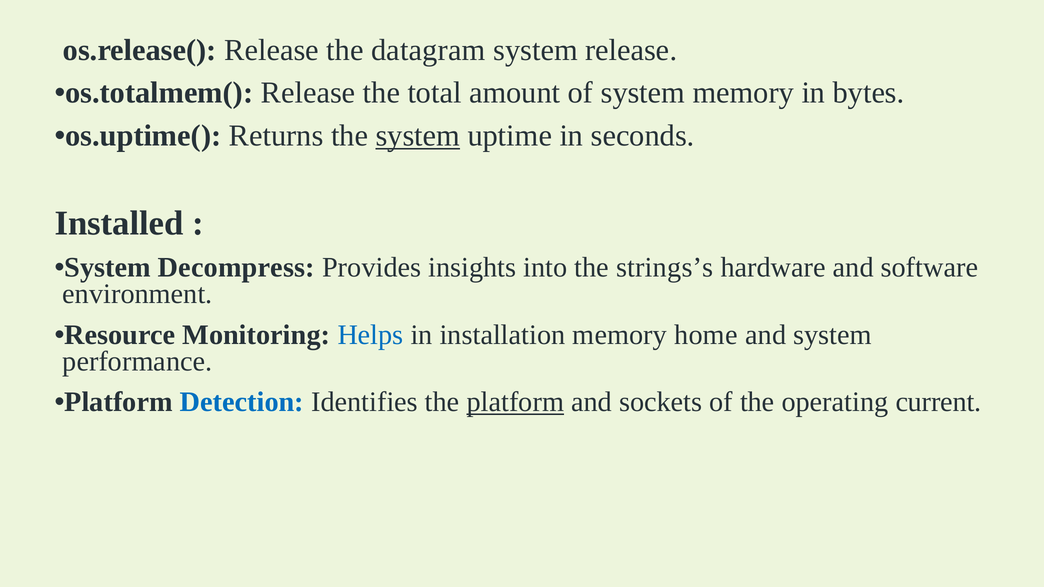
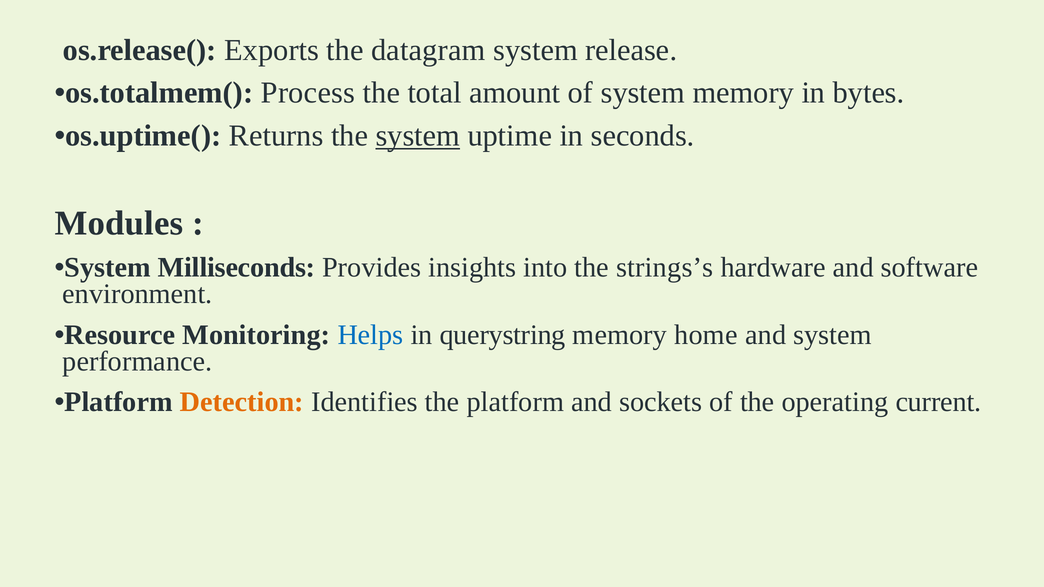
os.release( Release: Release -> Exports
os.totalmem( Release: Release -> Process
Installed: Installed -> Modules
Decompress: Decompress -> Milliseconds
installation: installation -> querystring
Detection colour: blue -> orange
platform at (515, 402) underline: present -> none
